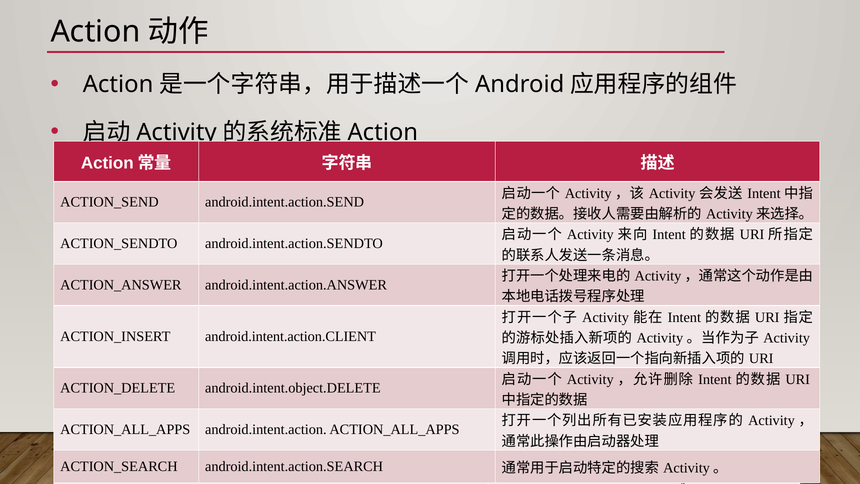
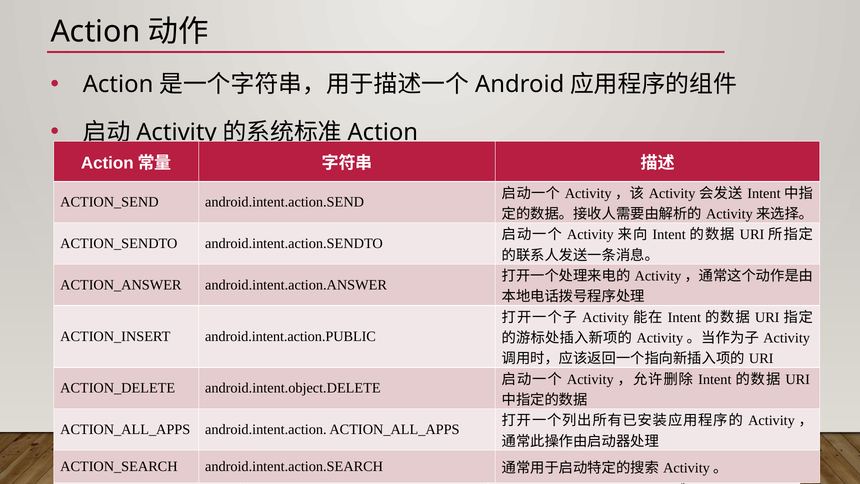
android.intent.action.CLIENT: android.intent.action.CLIENT -> android.intent.action.PUBLIC
